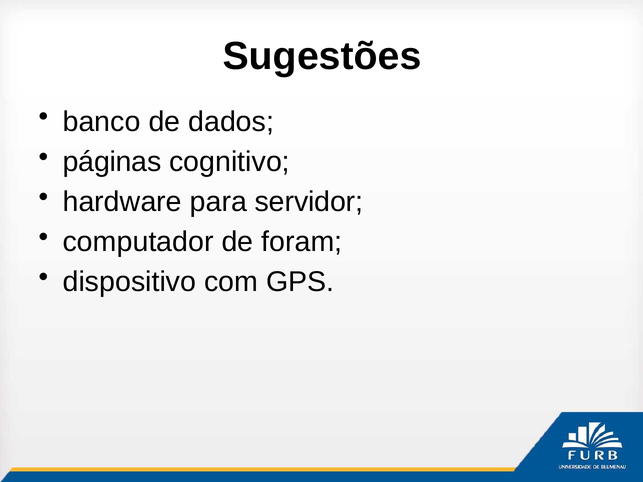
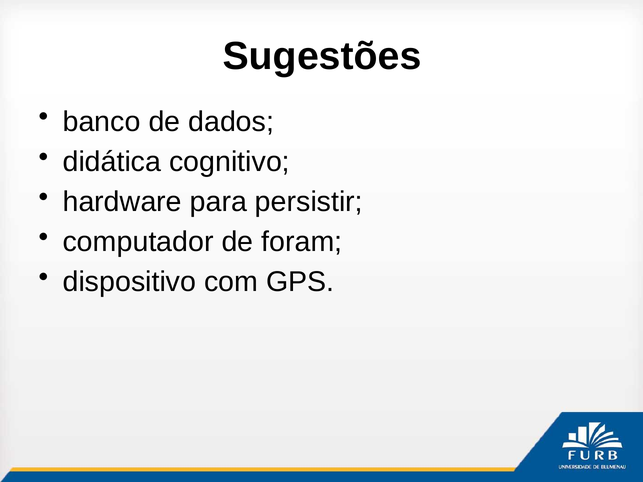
páginas: páginas -> didática
servidor: servidor -> persistir
